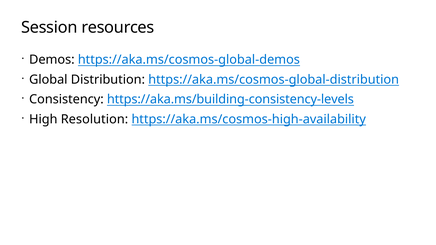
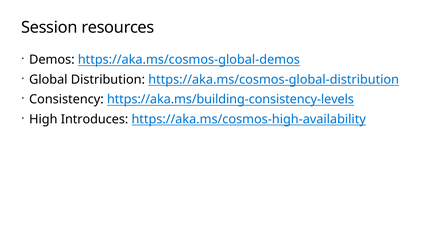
Resolution: Resolution -> Introduces
